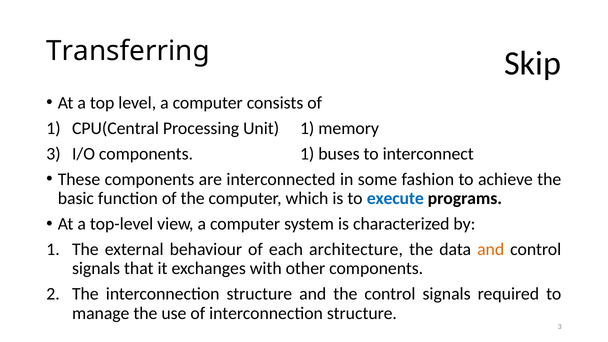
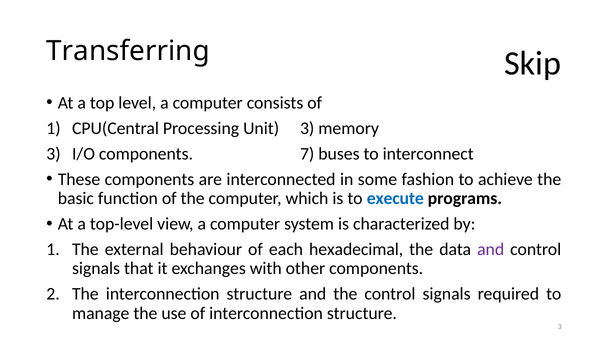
Unit 1: 1 -> 3
components 1: 1 -> 7
architecture: architecture -> hexadecimal
and at (491, 249) colour: orange -> purple
